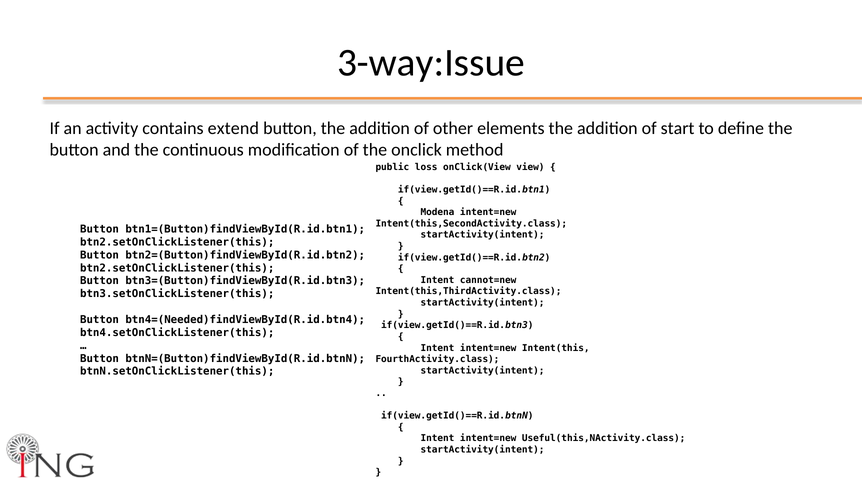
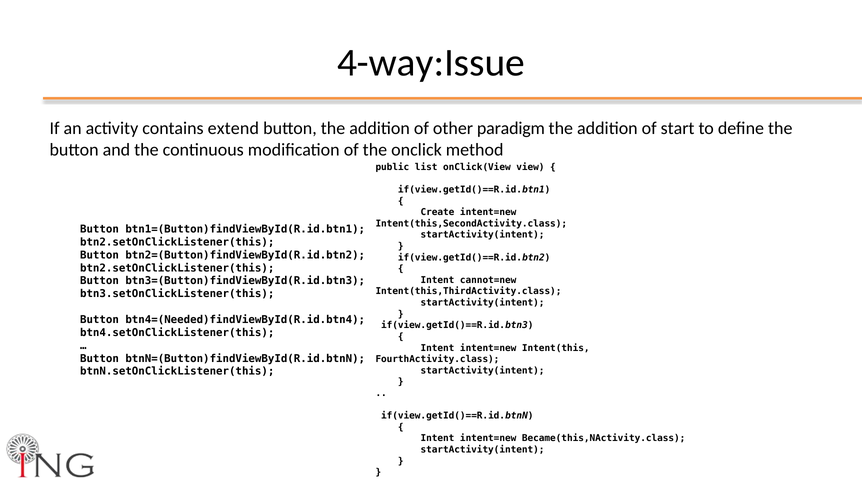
3-way:Issue: 3-way:Issue -> 4-way:Issue
elements: elements -> paradigm
loss: loss -> list
Modena: Modena -> Create
Useful(this,NActivity.class: Useful(this,NActivity.class -> Became(this,NActivity.class
